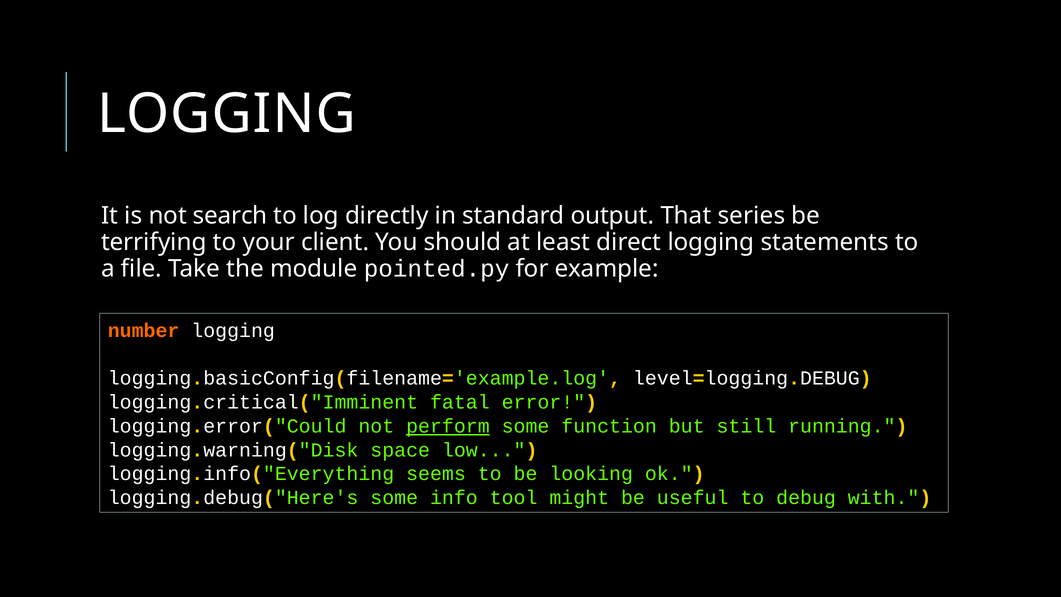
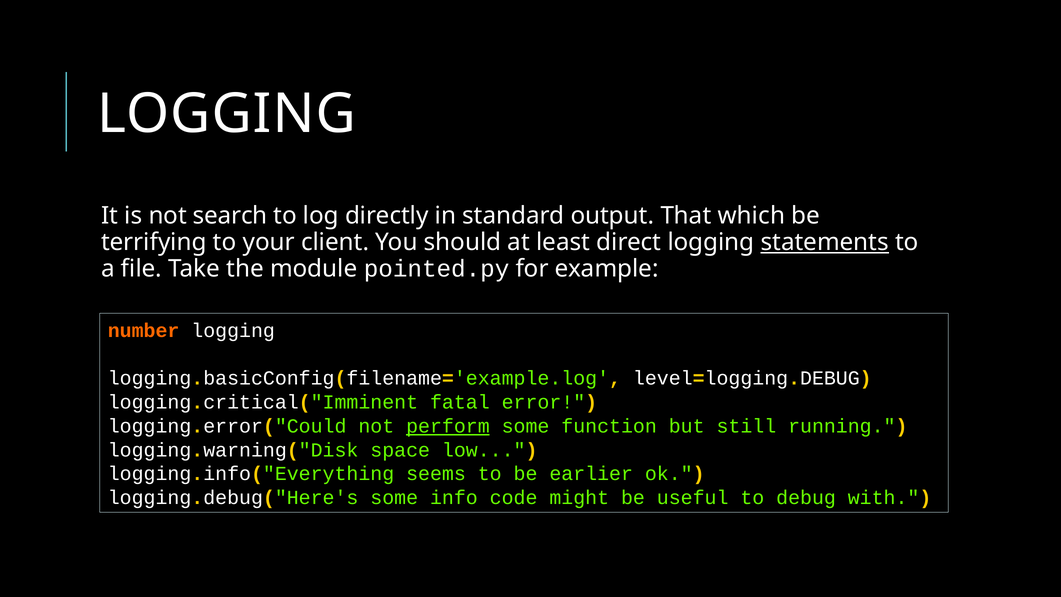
series: series -> which
statements underline: none -> present
looking: looking -> earlier
tool: tool -> code
